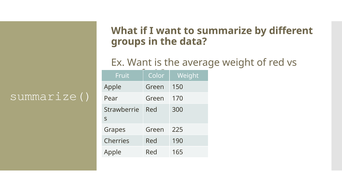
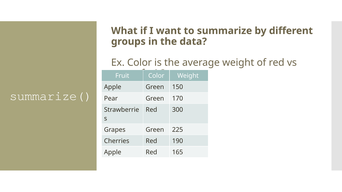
Ex Want: Want -> Color
